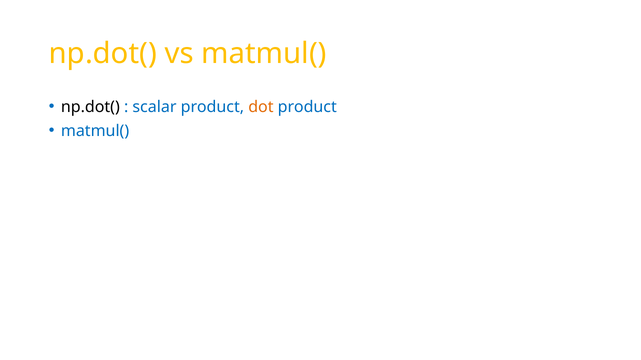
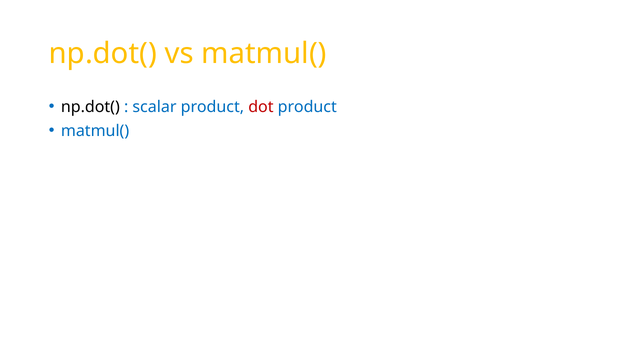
dot colour: orange -> red
